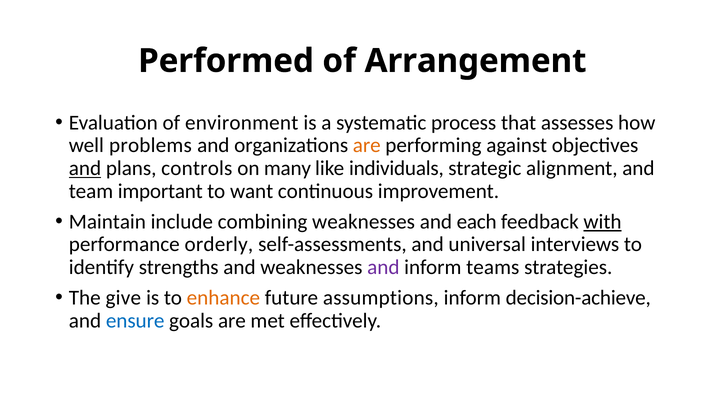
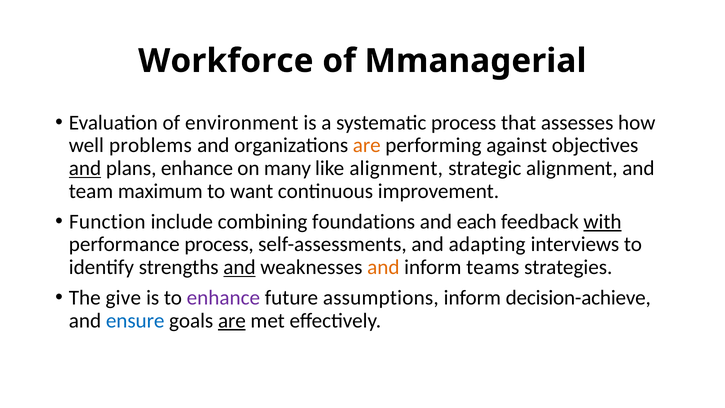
Performed: Performed -> Workforce
Arrangement: Arrangement -> Mmanagerial
plans controls: controls -> enhance
like individuals: individuals -> alignment
important: important -> maximum
Maintain: Maintain -> Function
combining weaknesses: weaknesses -> foundations
performance orderly: orderly -> process
universal: universal -> adapting
and at (239, 267) underline: none -> present
and at (383, 267) colour: purple -> orange
enhance at (223, 298) colour: orange -> purple
are at (232, 320) underline: none -> present
